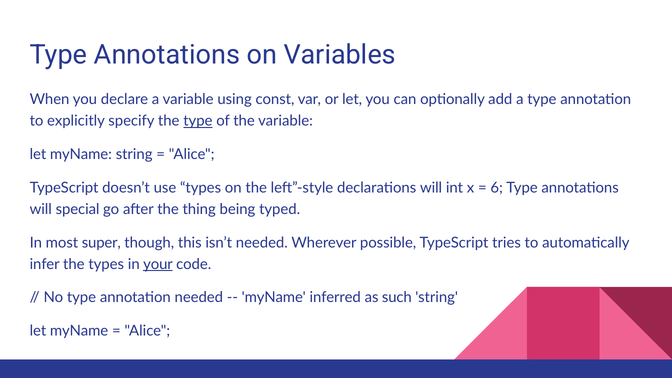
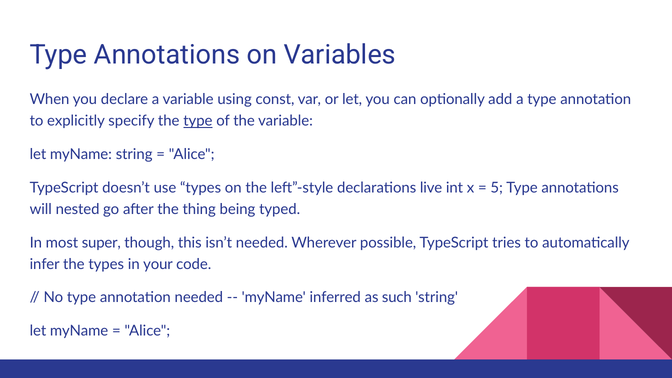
declarations will: will -> live
6: 6 -> 5
special: special -> nested
your underline: present -> none
